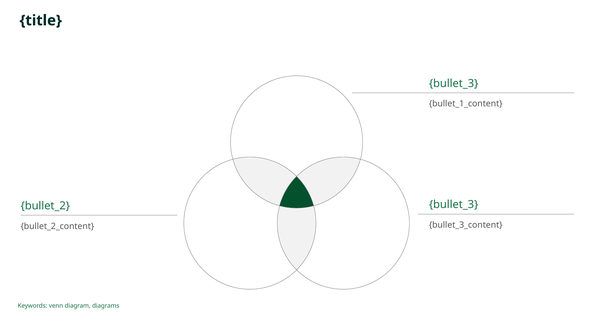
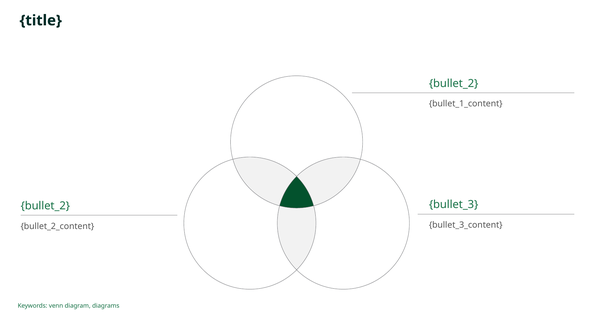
bullet_3 at (454, 83): bullet_3 -> bullet_2
